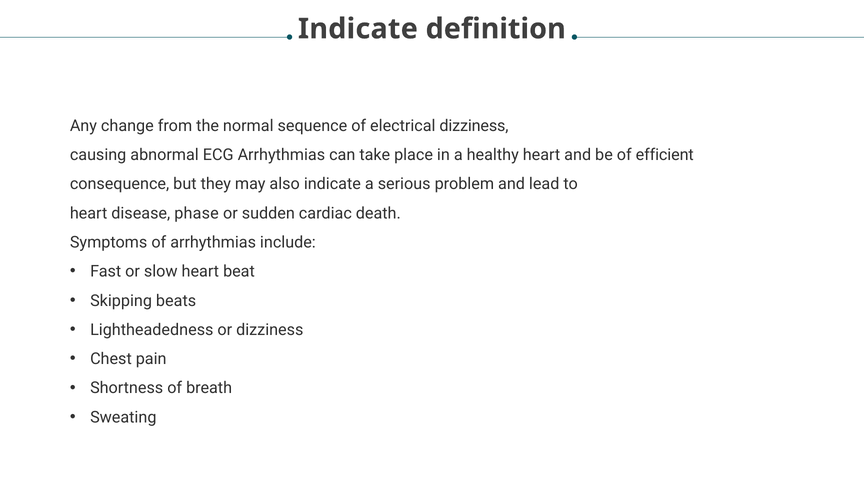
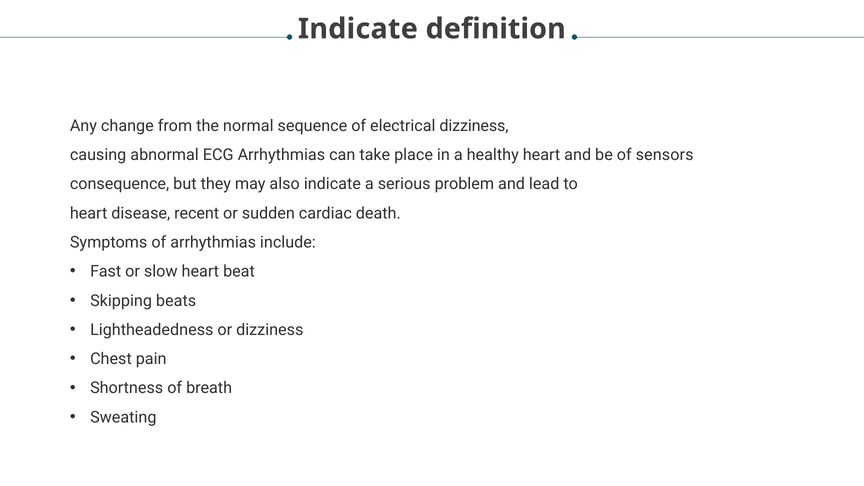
efficient: efficient -> sensors
phase: phase -> recent
